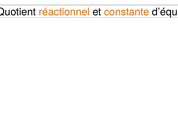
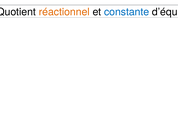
constante colour: orange -> blue
